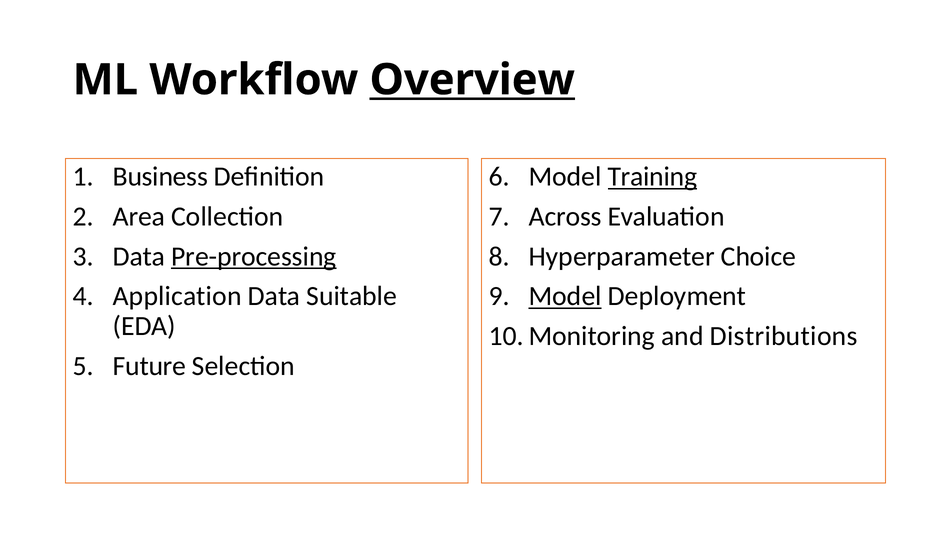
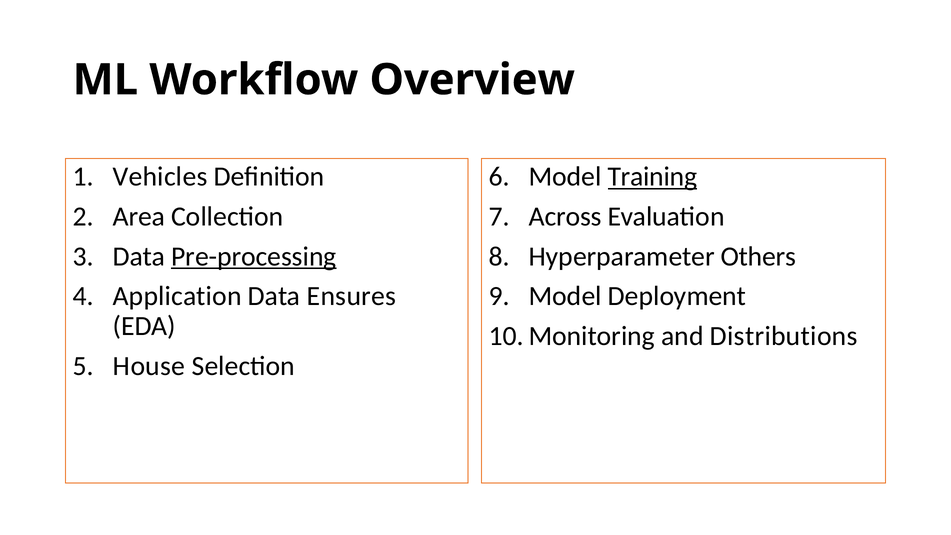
Overview underline: present -> none
Business: Business -> Vehicles
Choice: Choice -> Others
Suitable: Suitable -> Ensures
Model at (565, 296) underline: present -> none
Future: Future -> House
